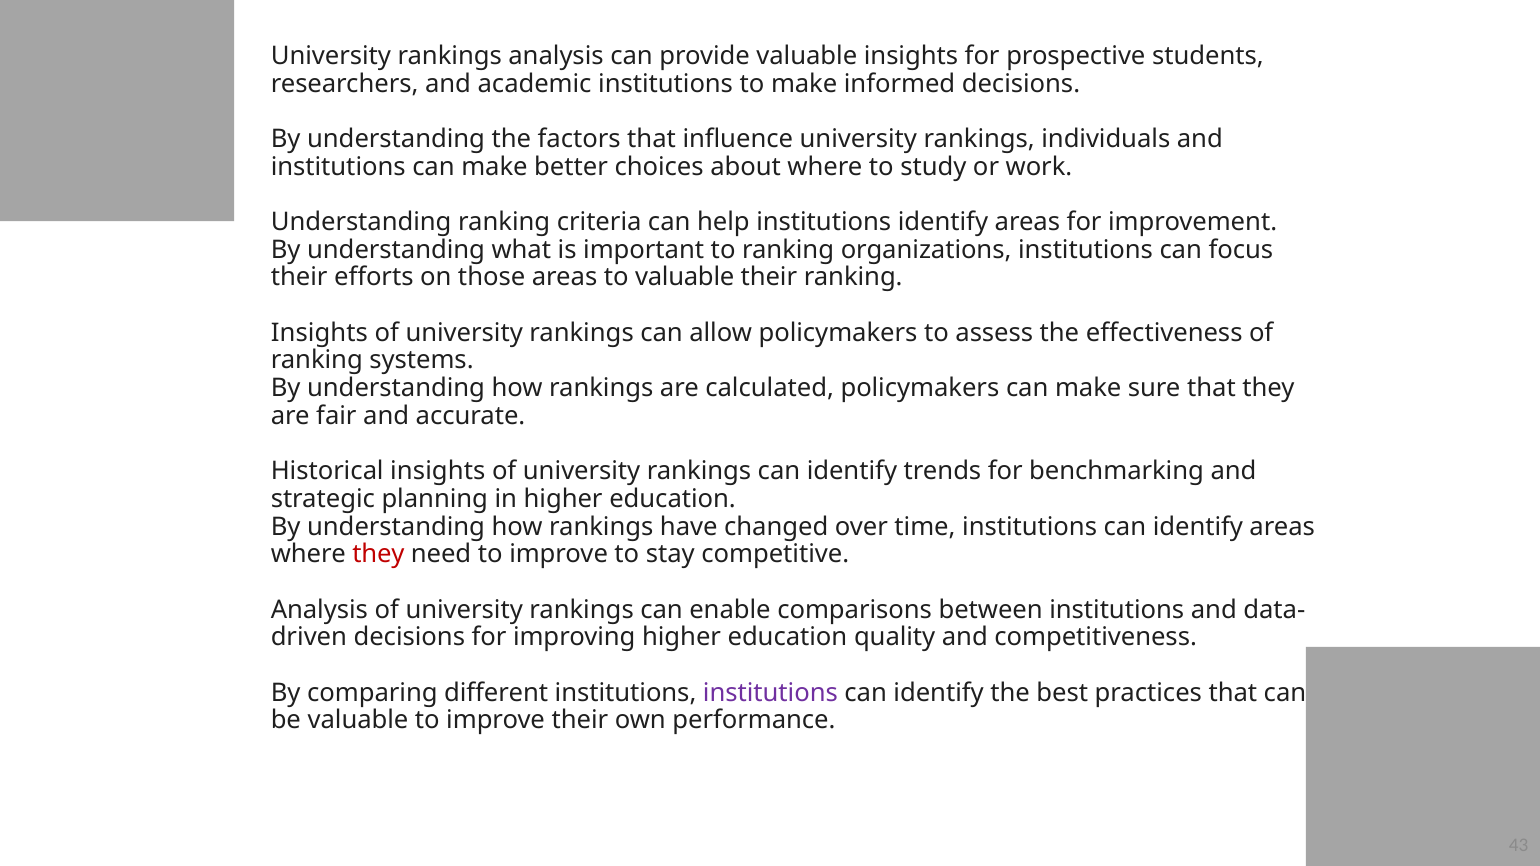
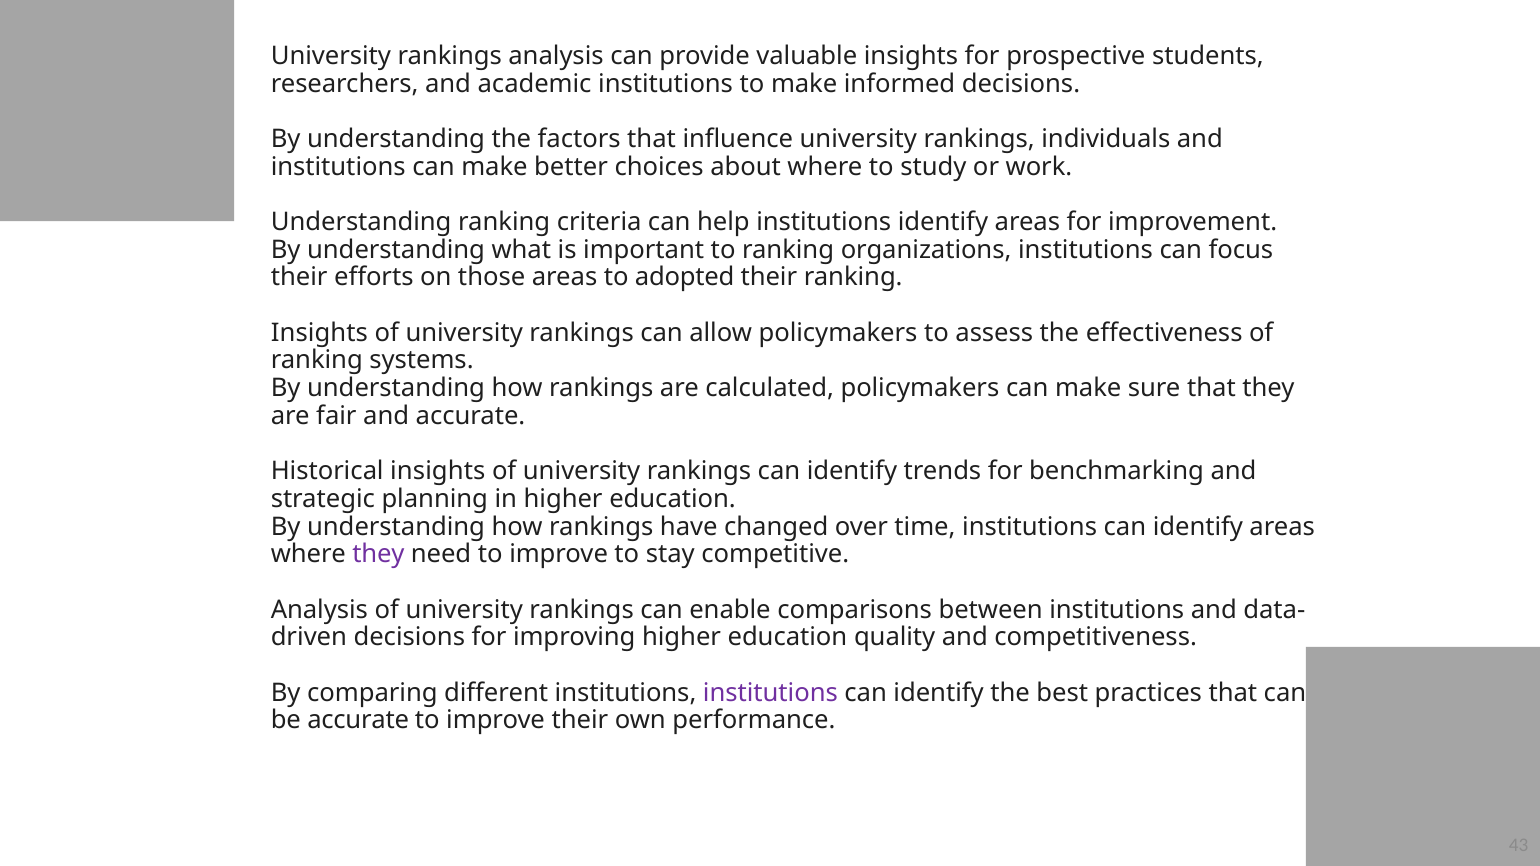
to valuable: valuable -> adopted
they at (378, 554) colour: red -> purple
be valuable: valuable -> accurate
